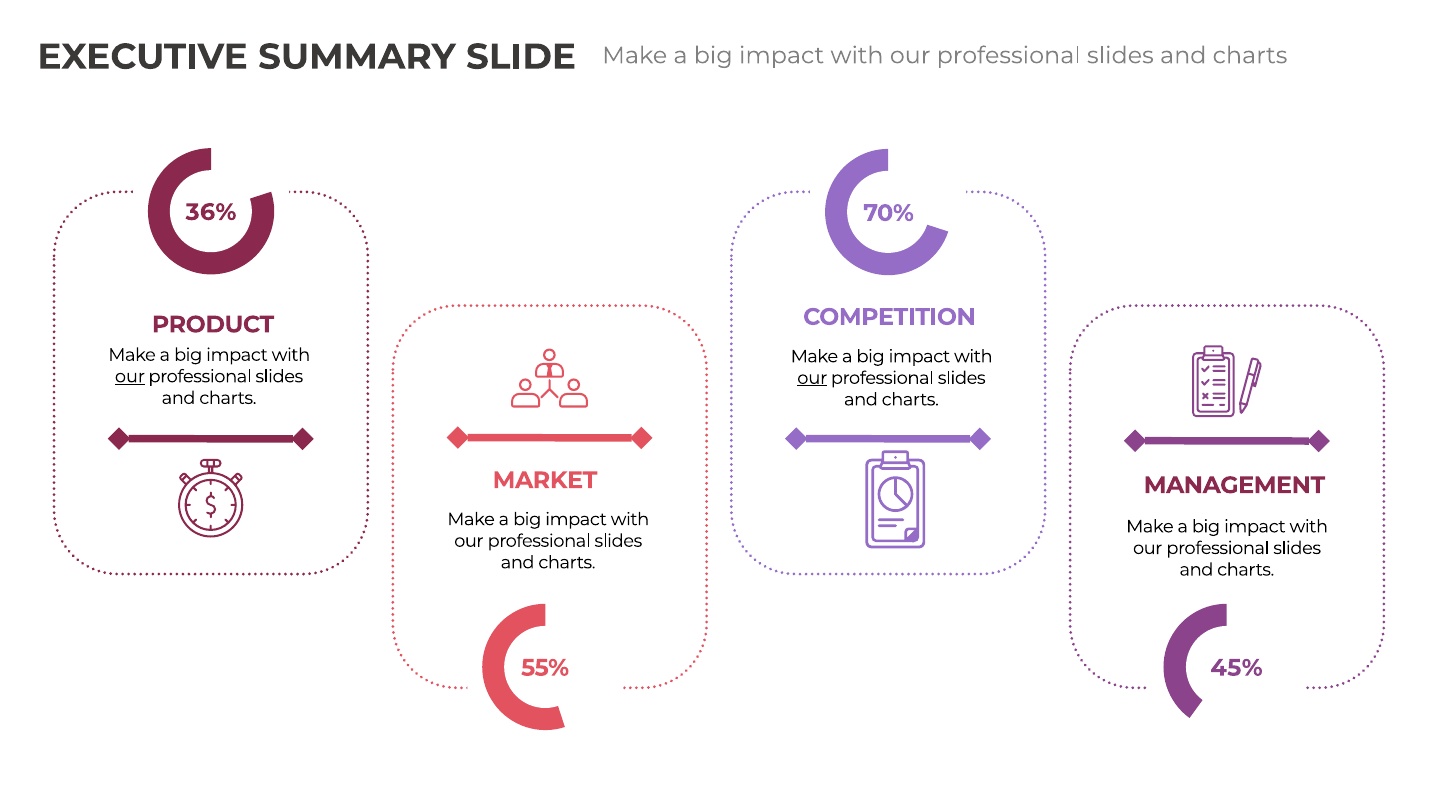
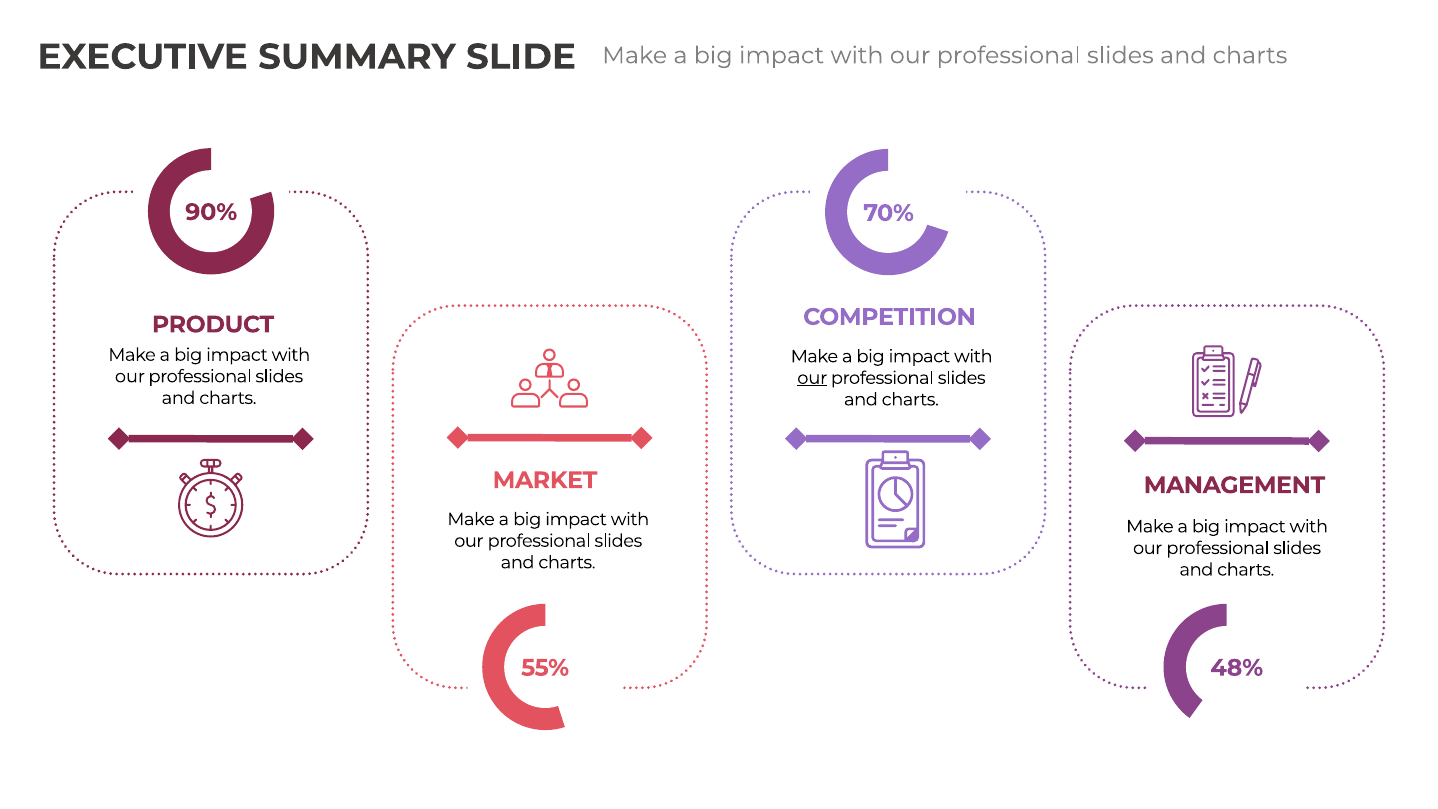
36%: 36% -> 90%
our at (130, 376) underline: present -> none
45%: 45% -> 48%
